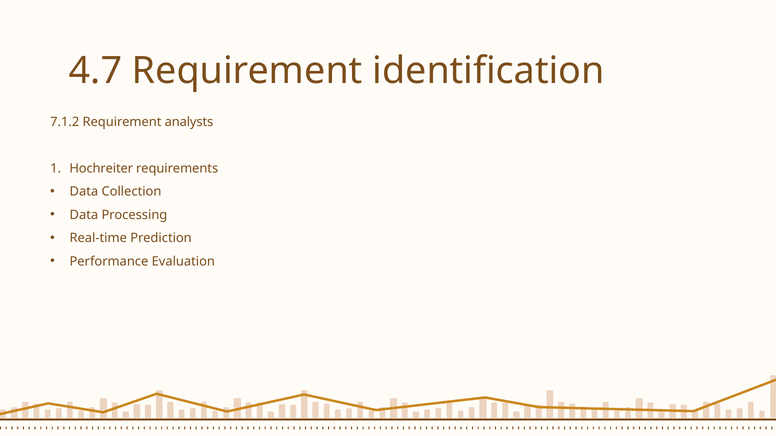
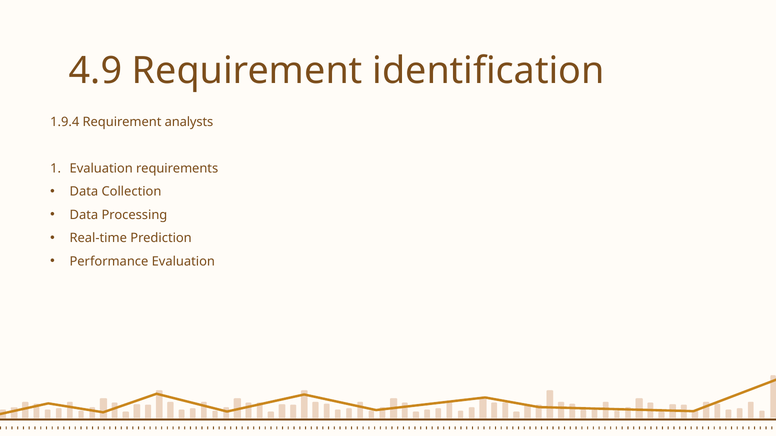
4.7: 4.7 -> 4.9
7.1.2: 7.1.2 -> 1.9.4
Hochreiter at (101, 168): Hochreiter -> Evaluation
